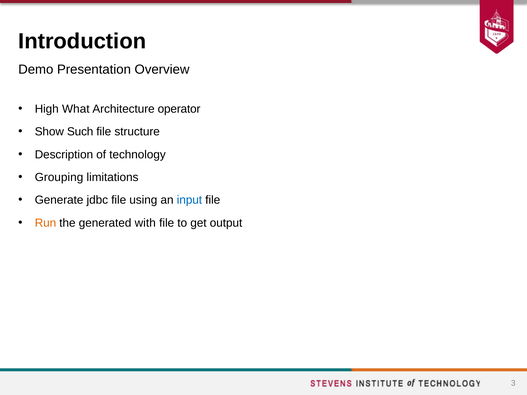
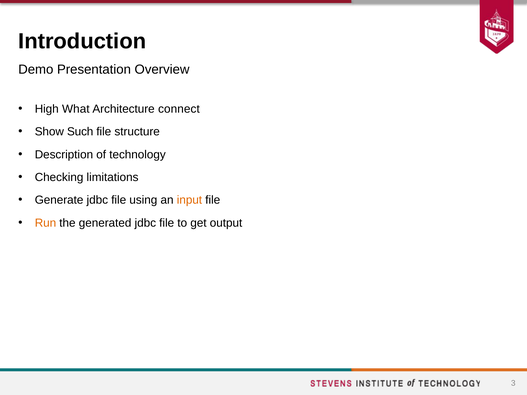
operator: operator -> connect
Grouping: Grouping -> Checking
input colour: blue -> orange
generated with: with -> jdbc
